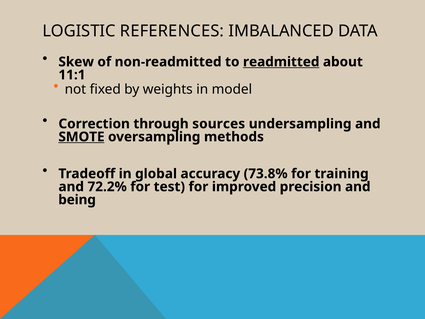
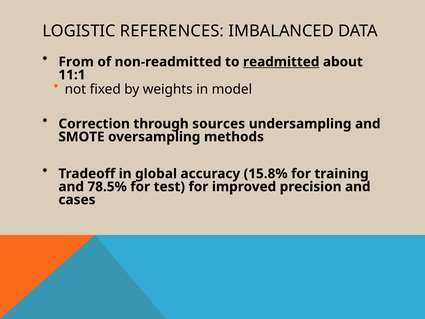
Skew: Skew -> From
SMOTE underline: present -> none
73.8%: 73.8% -> 15.8%
72.2%: 72.2% -> 78.5%
being: being -> cases
